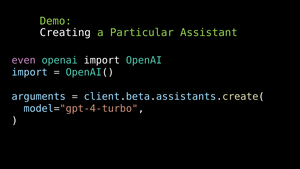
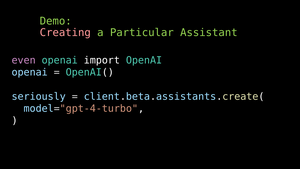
Creating colour: white -> pink
import at (30, 72): import -> openai
arguments: arguments -> seriously
